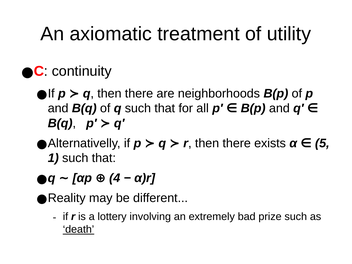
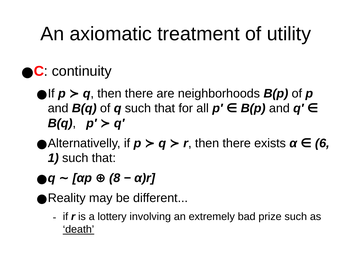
5: 5 -> 6
4: 4 -> 8
